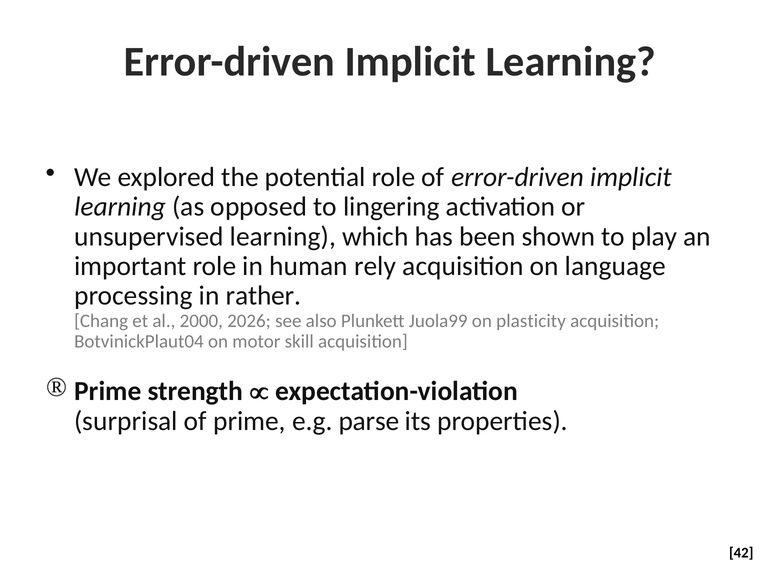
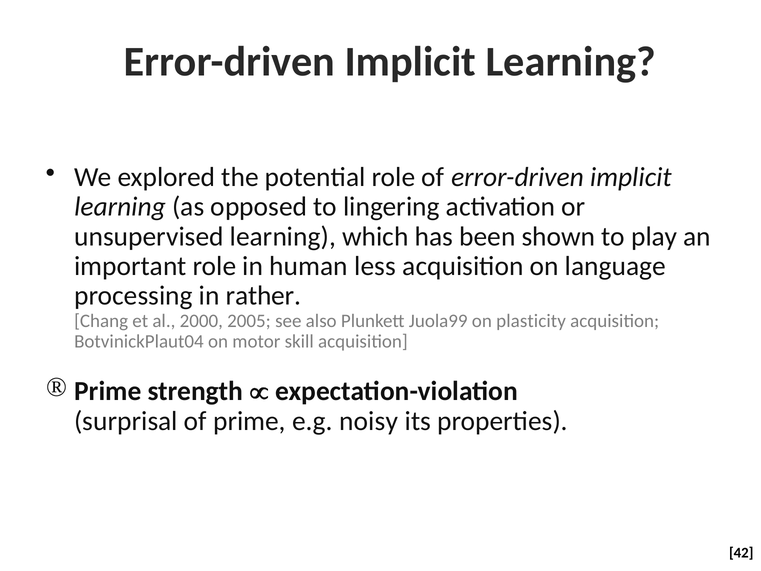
rely: rely -> less
2026: 2026 -> 2005
parse: parse -> noisy
